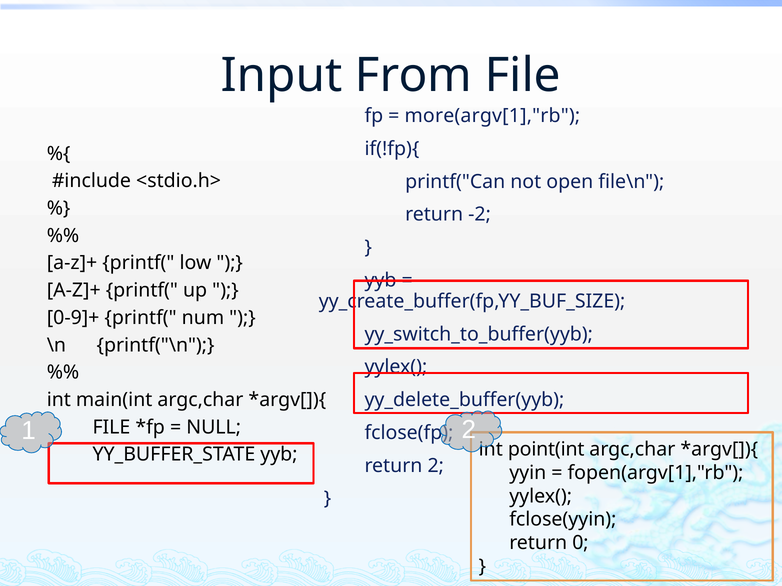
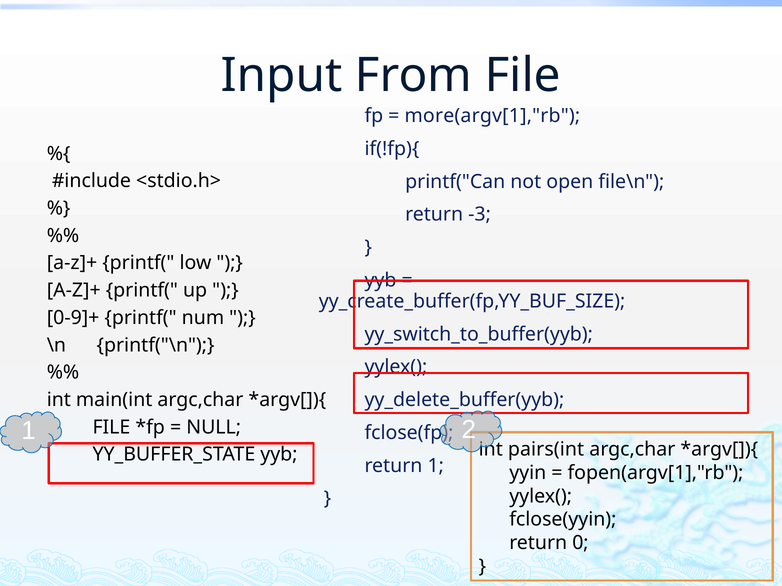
-2: -2 -> -3
point(int: point(int -> pairs(int
return 2: 2 -> 1
